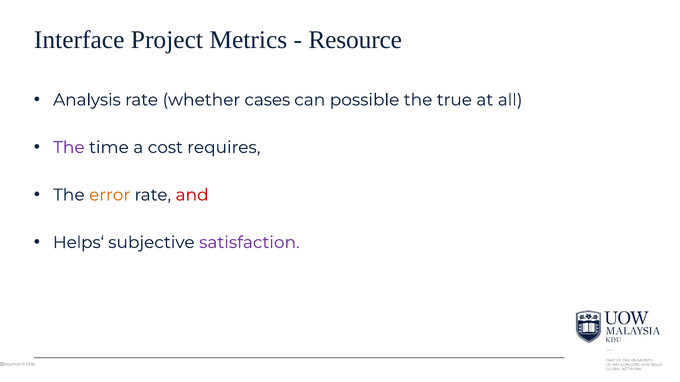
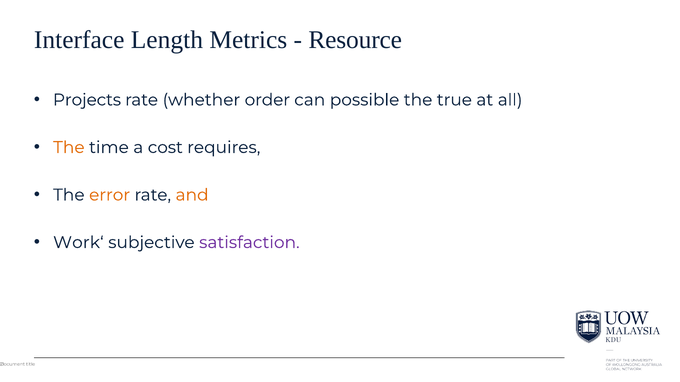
Project: Project -> Length
Analysis: Analysis -> Projects
cases: cases -> order
The at (69, 148) colour: purple -> orange
and colour: red -> orange
Helps‘: Helps‘ -> Work‘
